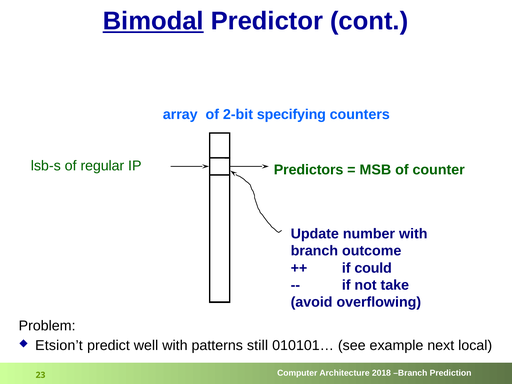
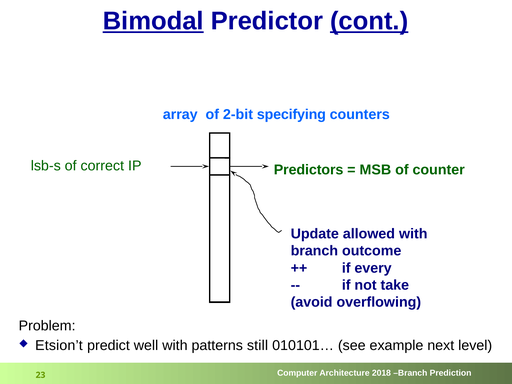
cont underline: none -> present
regular: regular -> correct
number: number -> allowed
could: could -> every
local: local -> level
